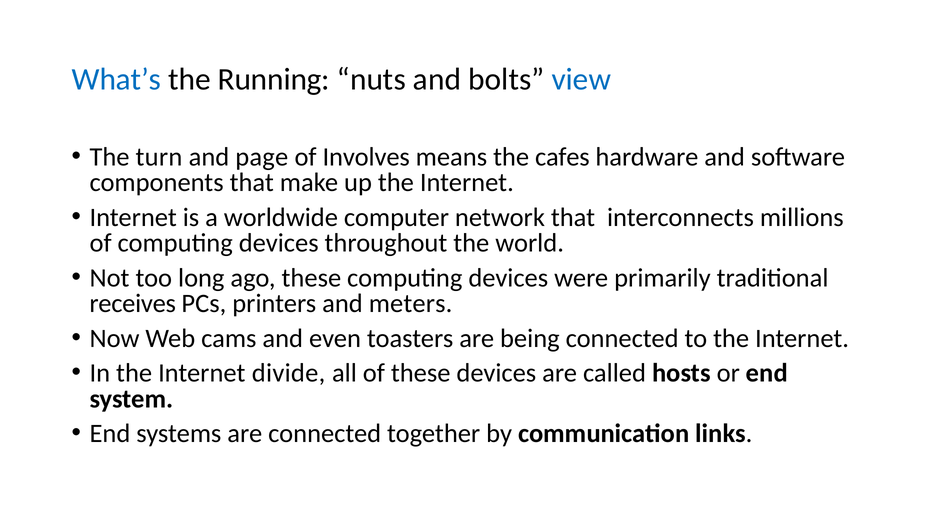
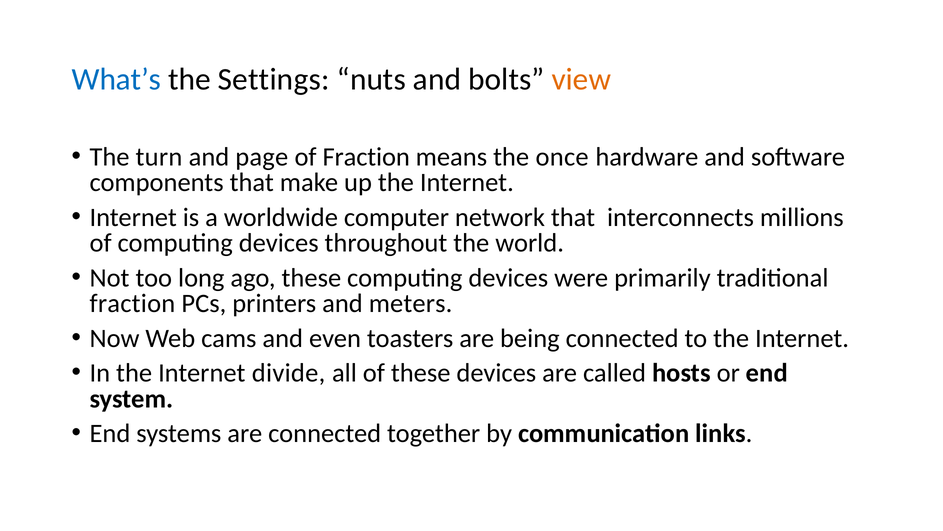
Running: Running -> Settings
view colour: blue -> orange
of Involves: Involves -> Fraction
cafes: cafes -> once
receives at (133, 303): receives -> fraction
